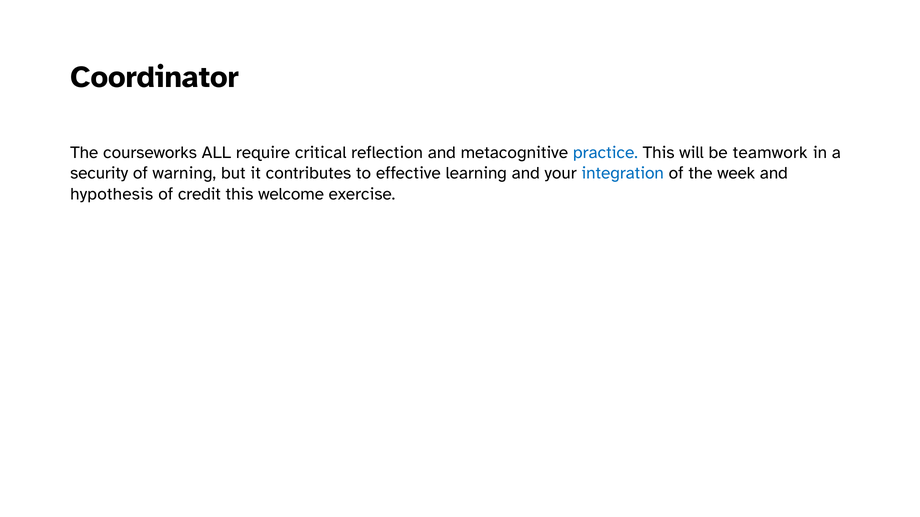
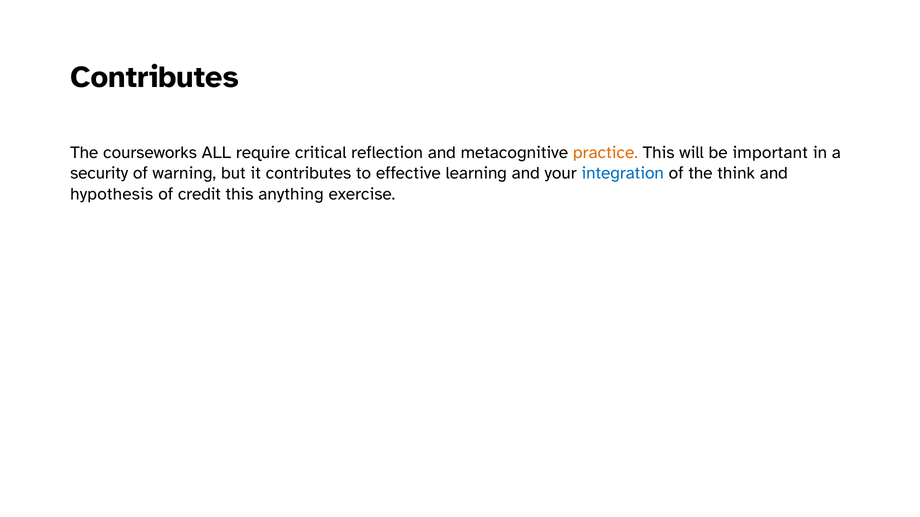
Coordinator at (155, 77): Coordinator -> Contributes
practice colour: blue -> orange
teamwork: teamwork -> important
week: week -> think
welcome: welcome -> anything
